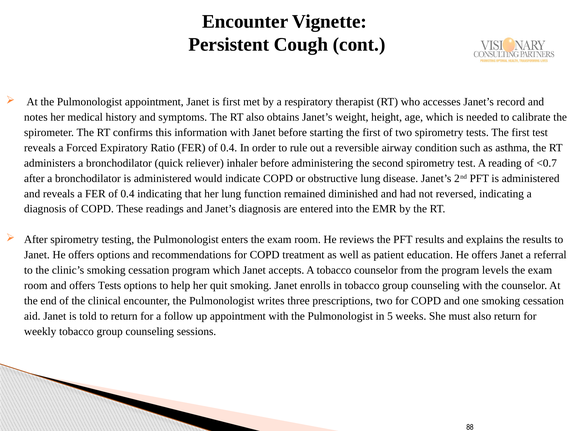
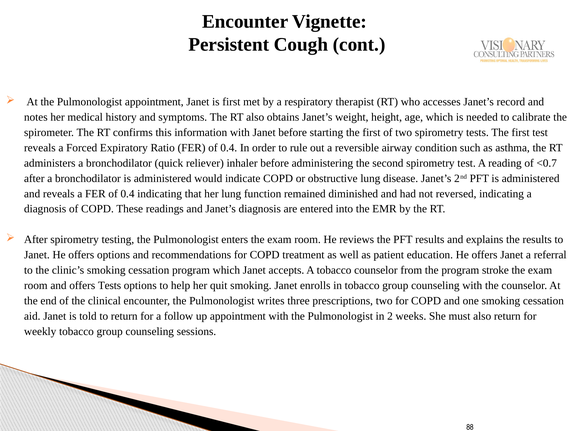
levels: levels -> stroke
5: 5 -> 2
